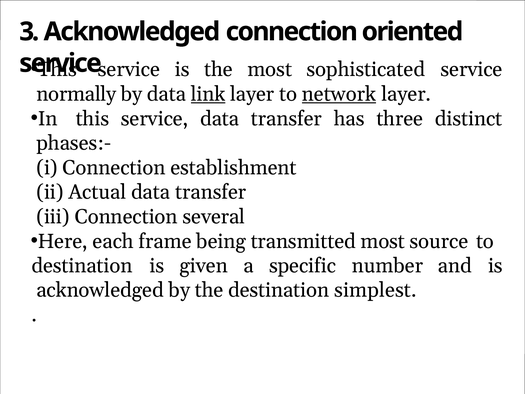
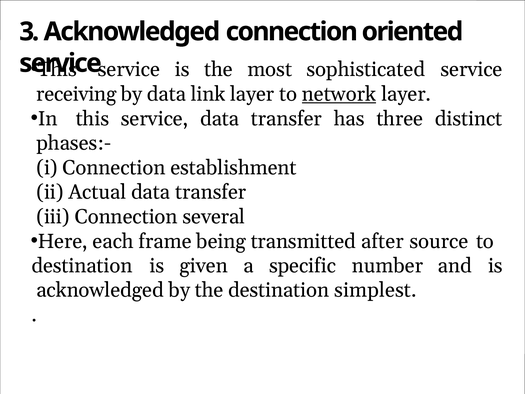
normally: normally -> receiving
link underline: present -> none
transmitted most: most -> after
